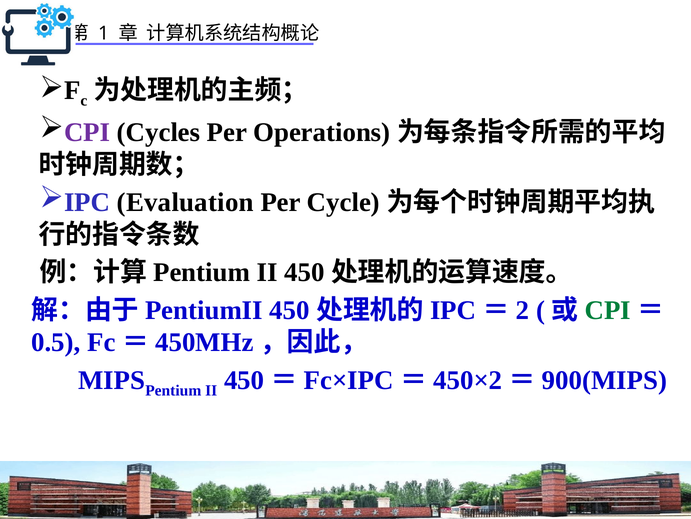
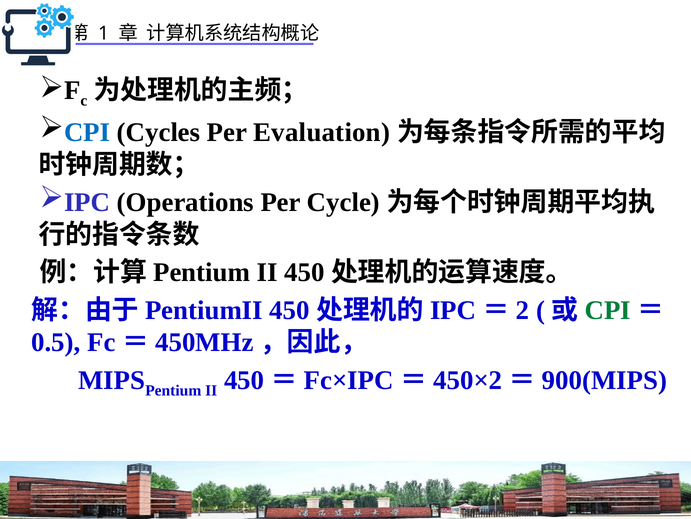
CPI at (87, 132) colour: purple -> blue
Operations: Operations -> Evaluation
Evaluation: Evaluation -> Operations
